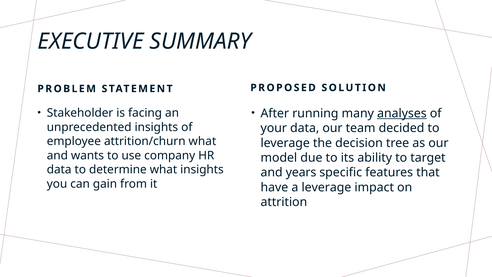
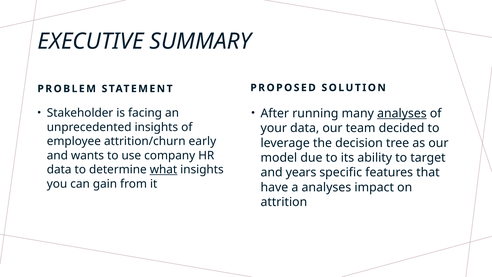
attrition/churn what: what -> early
what at (163, 170) underline: none -> present
a leverage: leverage -> analyses
